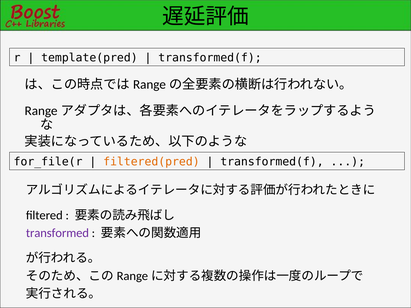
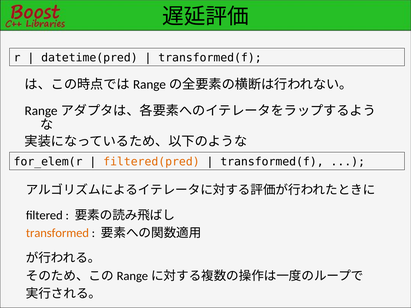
template(pred: template(pred -> datetime(pred
for_file(r: for_file(r -> for_elem(r
transformed colour: purple -> orange
